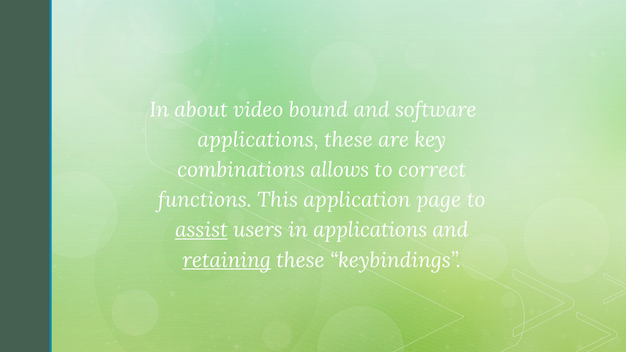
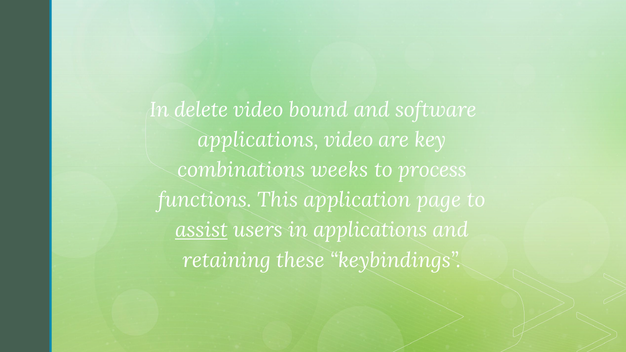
about: about -> delete
applications these: these -> video
allows: allows -> weeks
correct: correct -> process
retaining underline: present -> none
